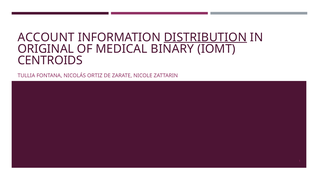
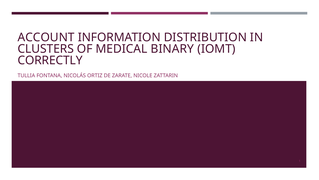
DISTRIBUTION underline: present -> none
ORIGINAL: ORIGINAL -> CLUSTERS
CENTROIDS: CENTROIDS -> CORRECTLY
